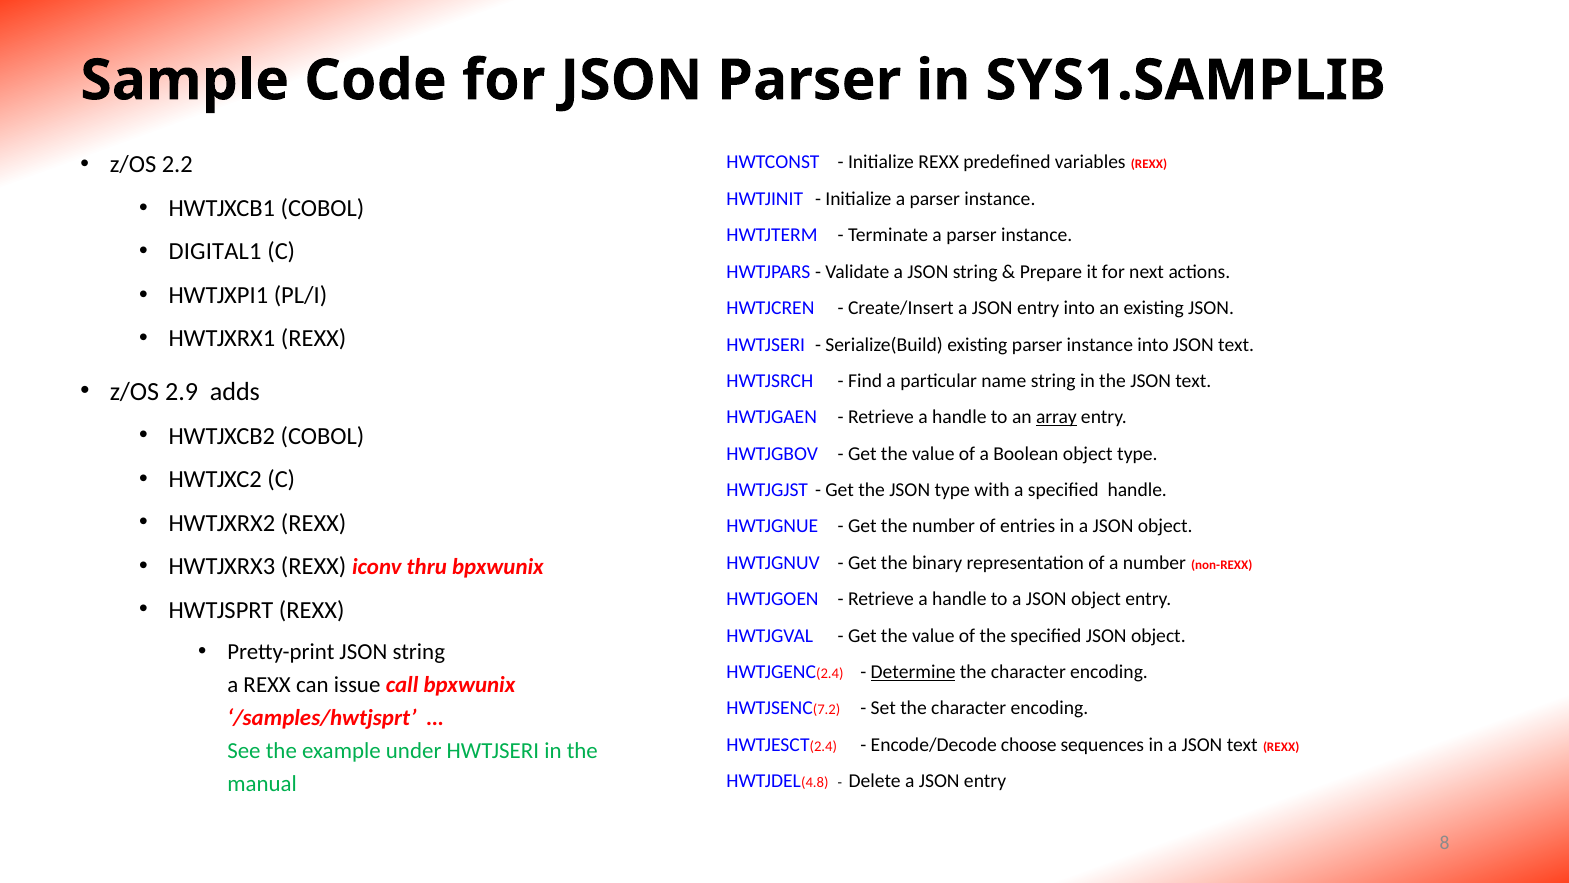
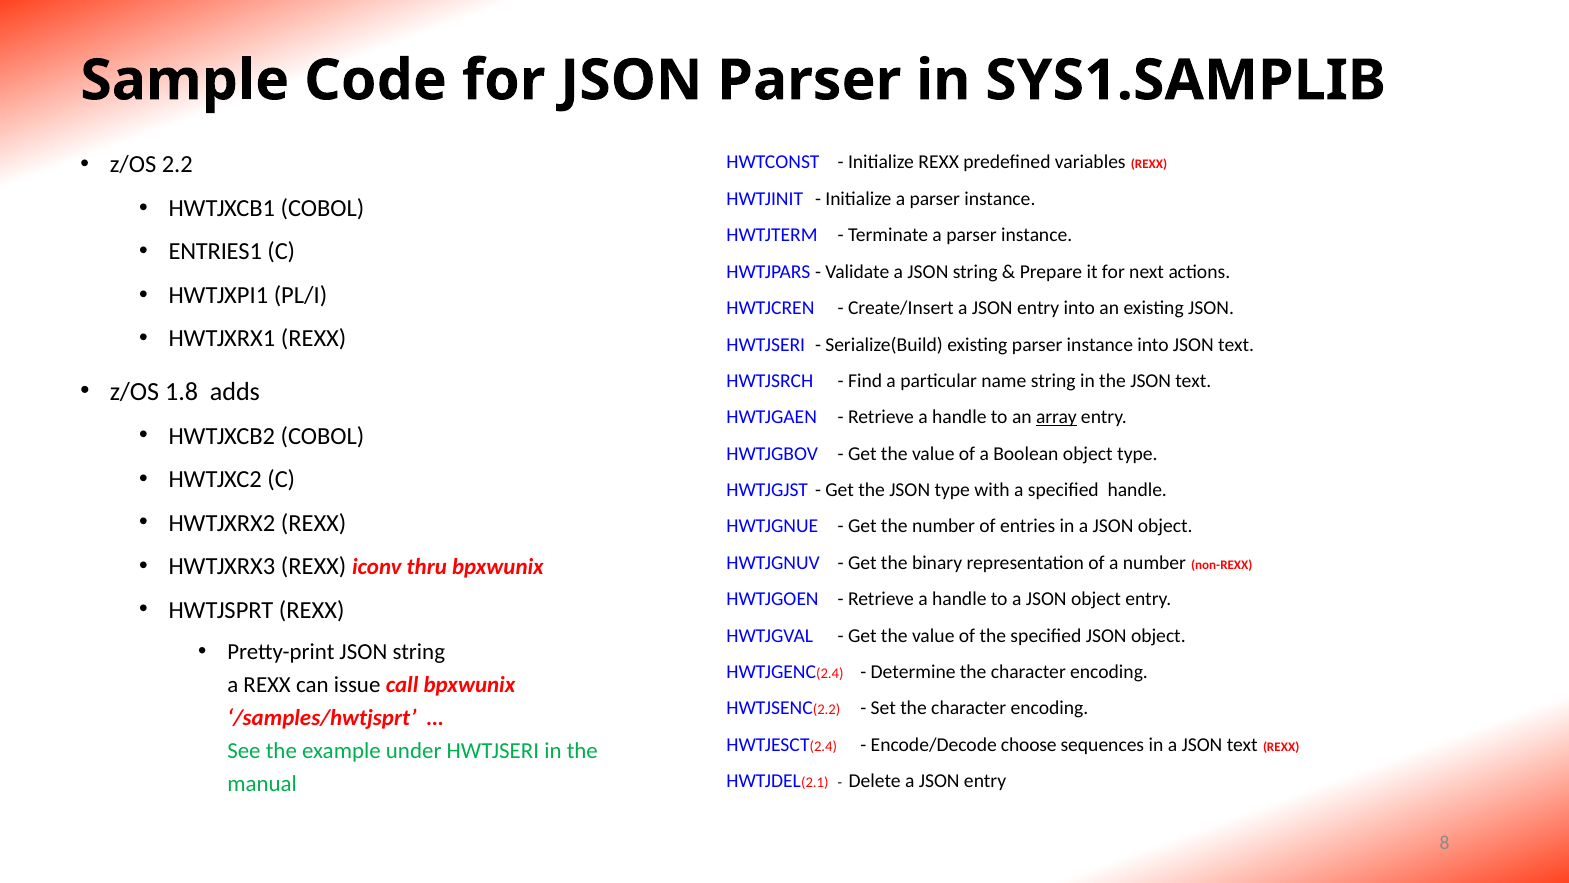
DIGITAL1: DIGITAL1 -> ENTRIES1
2.9: 2.9 -> 1.8
Determine underline: present -> none
7.2 at (827, 710): 7.2 -> 2.2
4.8: 4.8 -> 2.1
